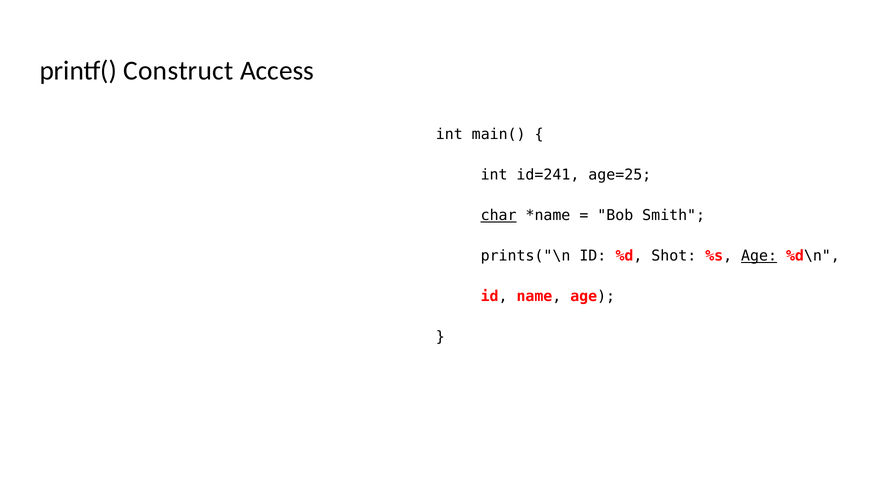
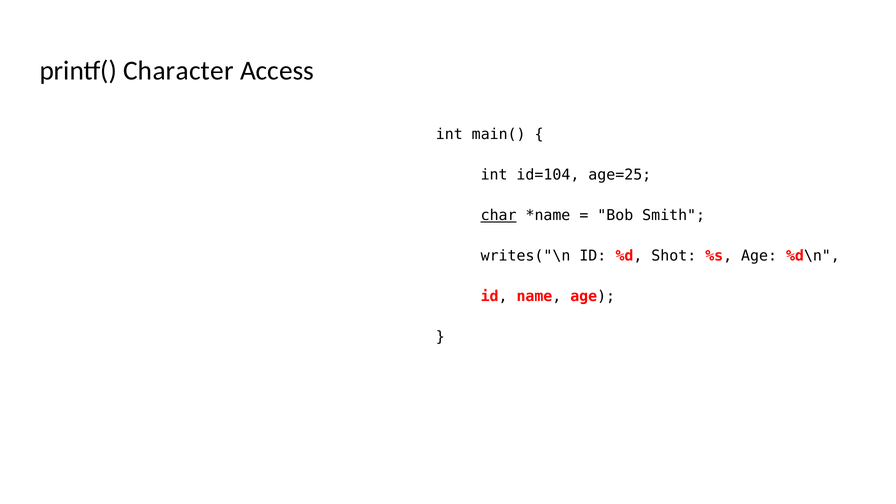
Construct: Construct -> Character
id=241: id=241 -> id=104
prints("\n: prints("\n -> writes("\n
Age at (759, 256) underline: present -> none
